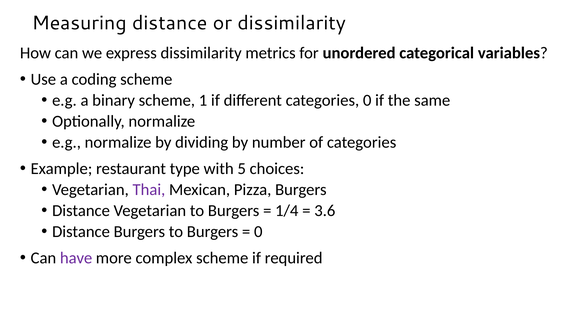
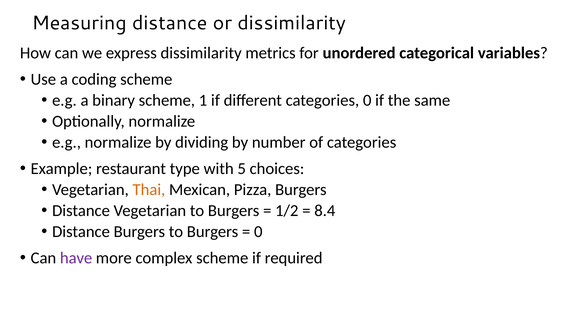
Thai colour: purple -> orange
1/4: 1/4 -> 1/2
3.6: 3.6 -> 8.4
